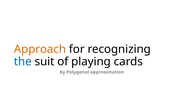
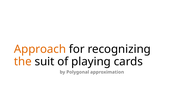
the colour: blue -> orange
